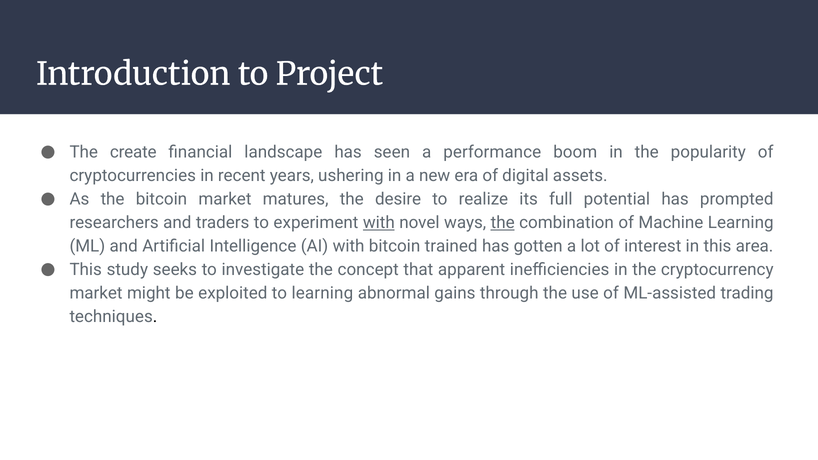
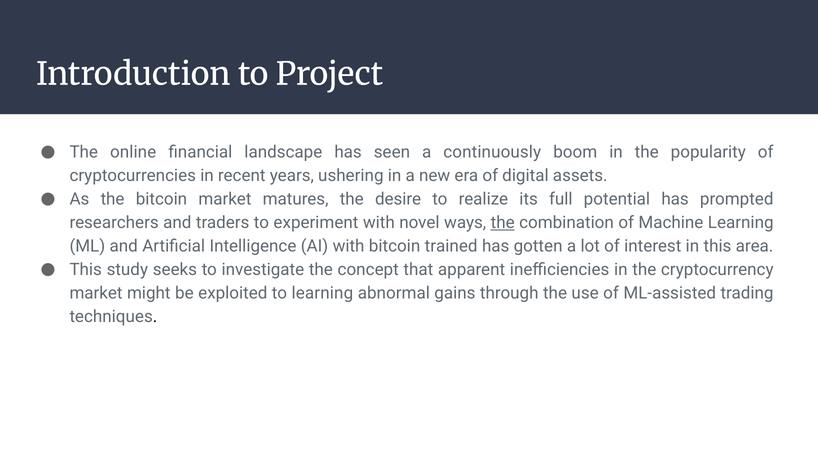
create: create -> online
performance: performance -> continuously
with at (379, 223) underline: present -> none
